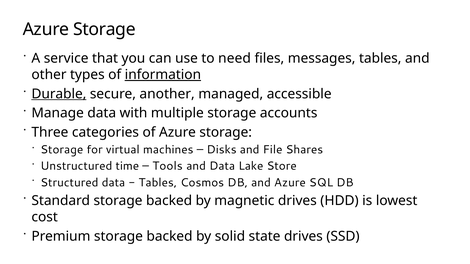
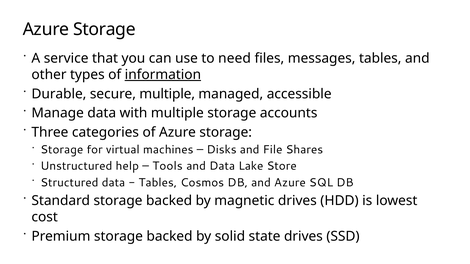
Durable underline: present -> none
secure another: another -> multiple
time: time -> help
